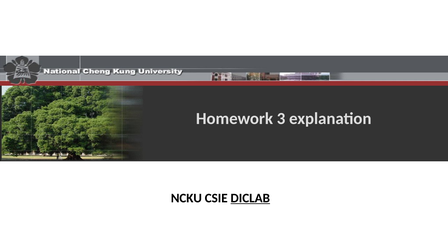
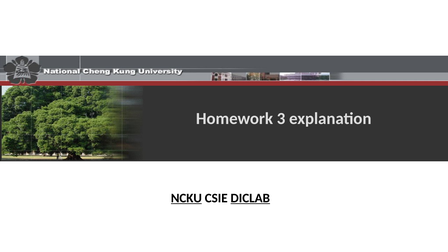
NCKU underline: none -> present
